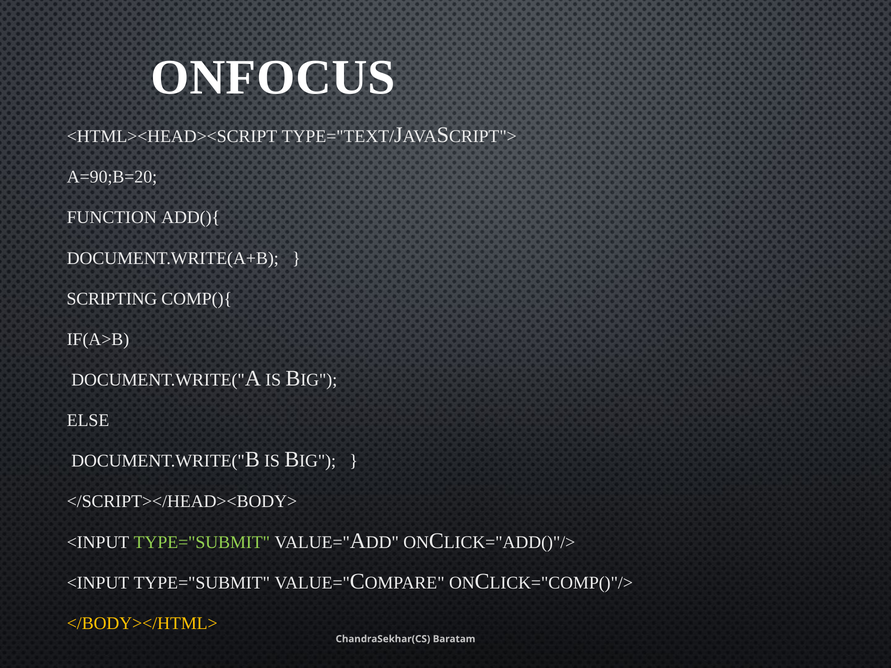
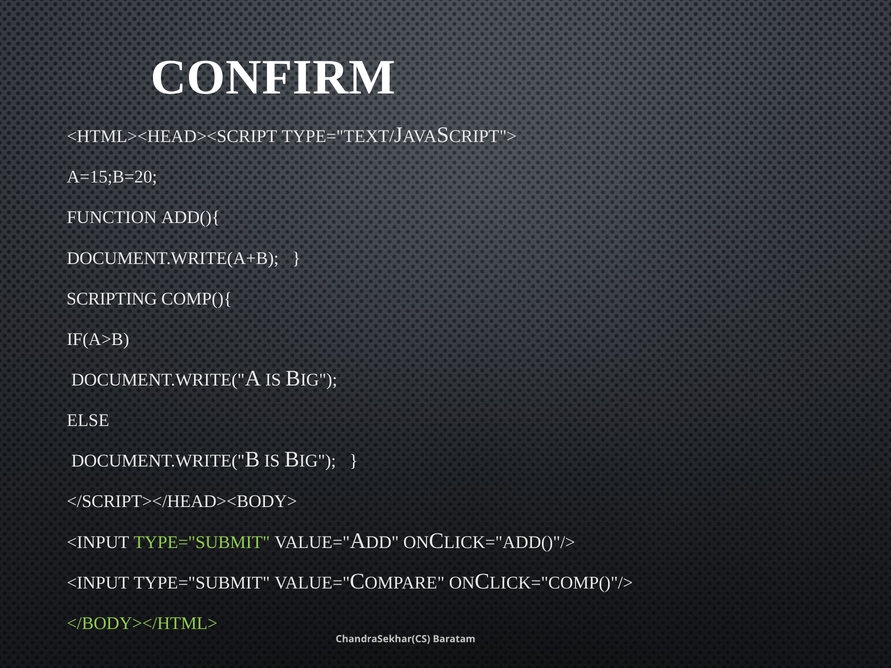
ONFOCUS: ONFOCUS -> CONFIRM
A=90;B=20: A=90;B=20 -> A=15;B=20
</BODY></HTML> colour: yellow -> light green
